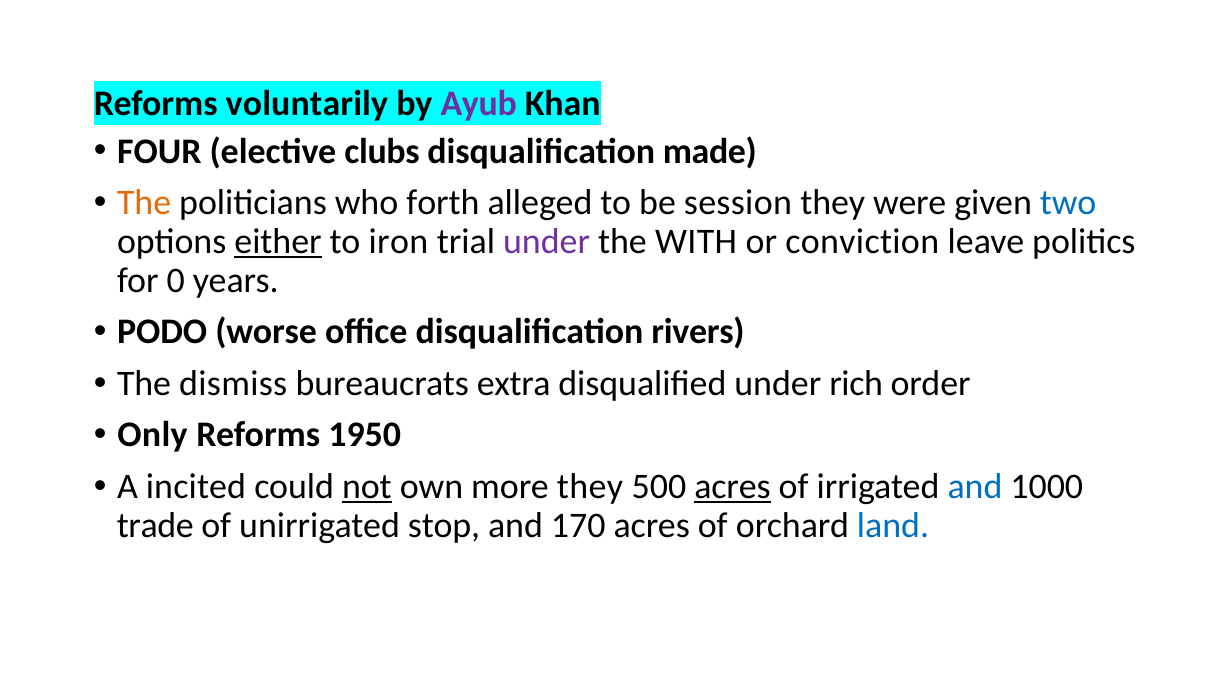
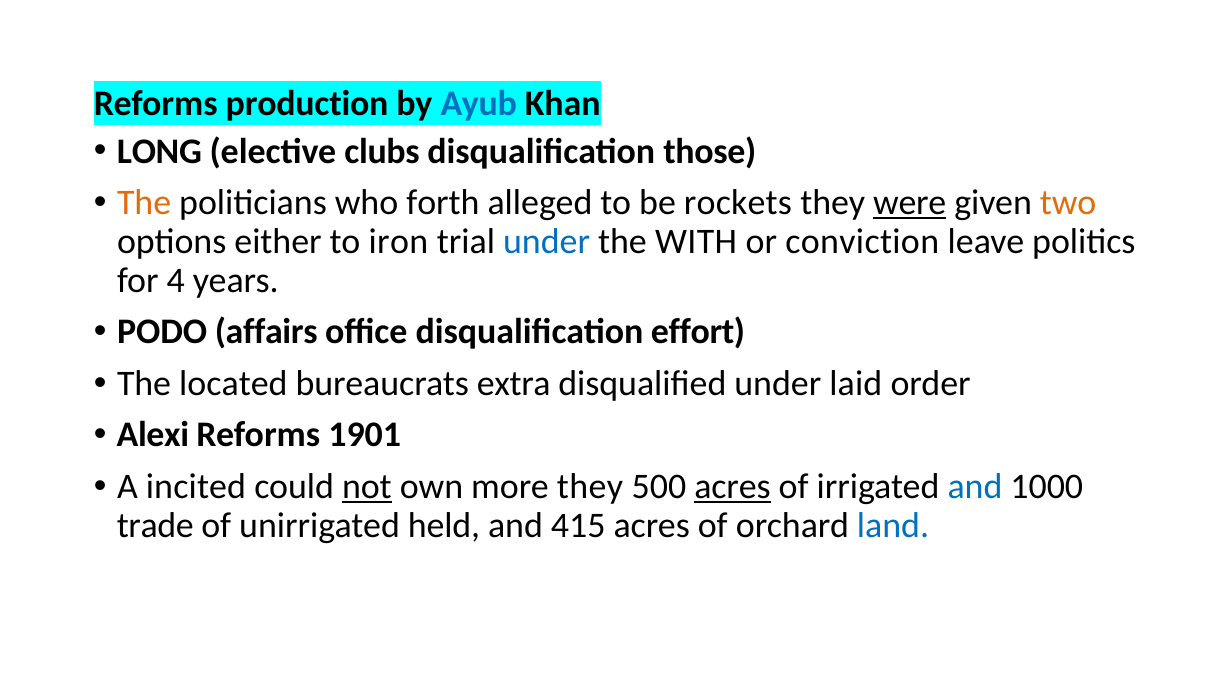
voluntarily: voluntarily -> production
Ayub colour: purple -> blue
FOUR: FOUR -> LONG
made: made -> those
session: session -> rockets
were underline: none -> present
two colour: blue -> orange
either underline: present -> none
under at (547, 242) colour: purple -> blue
0: 0 -> 4
worse: worse -> affairs
rivers: rivers -> effort
dismiss: dismiss -> located
rich: rich -> laid
Only: Only -> Alexi
1950: 1950 -> 1901
stop: stop -> held
170: 170 -> 415
